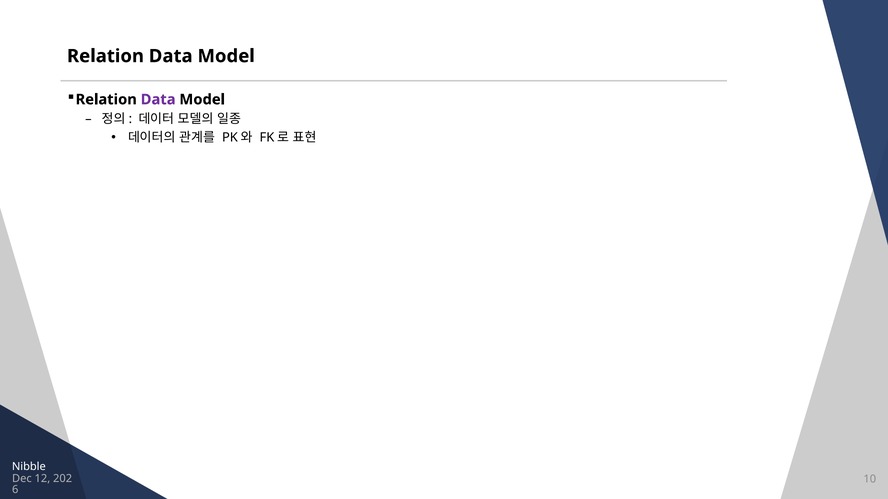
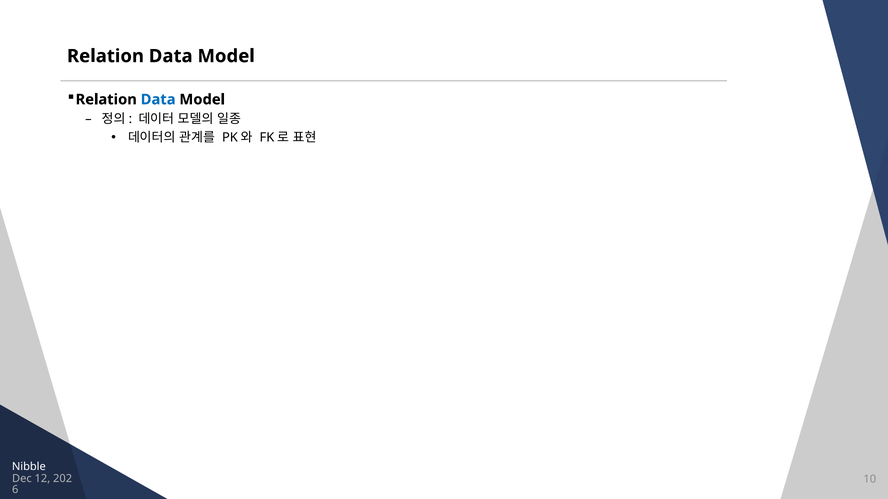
Data at (158, 100) colour: purple -> blue
